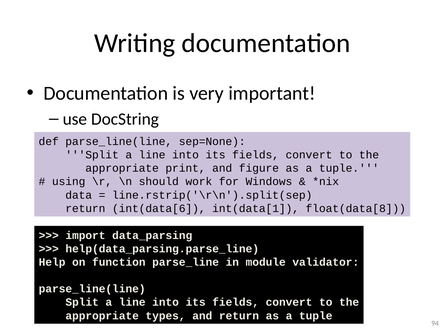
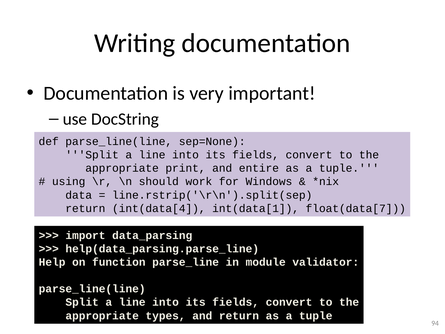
figure: figure -> entire
int(data[6: int(data[6 -> int(data[4
float(data[8: float(data[8 -> float(data[7
